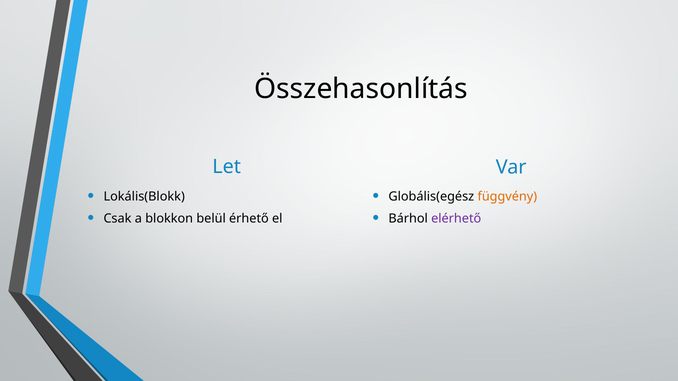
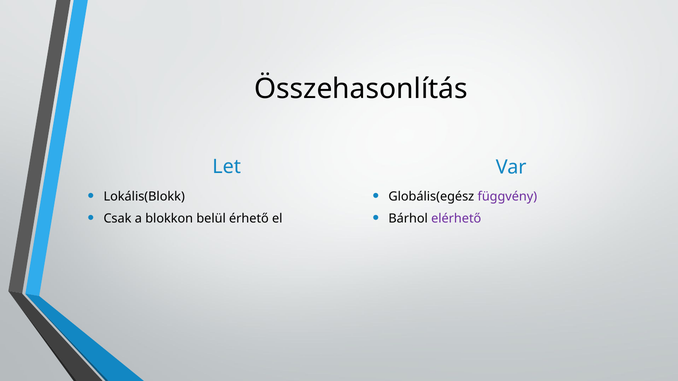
függvény colour: orange -> purple
